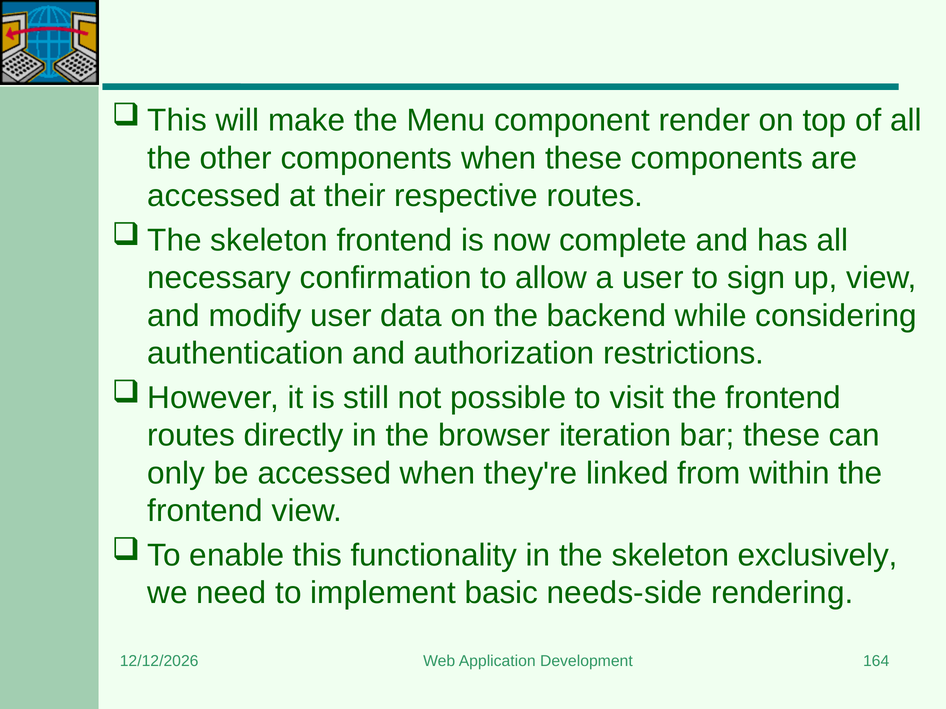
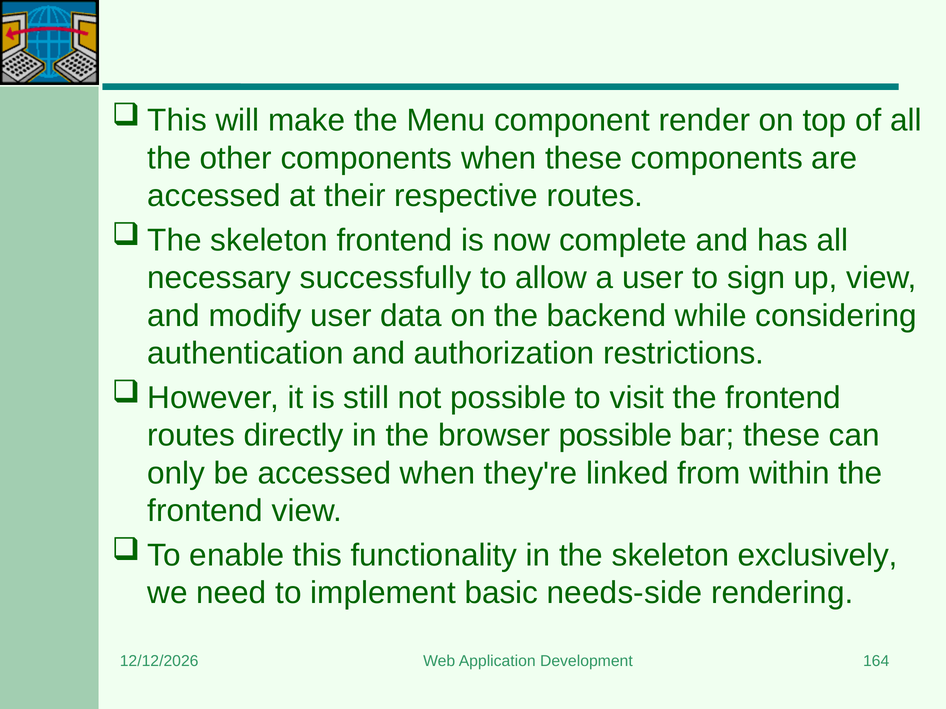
confirmation: confirmation -> successfully
browser iteration: iteration -> possible
